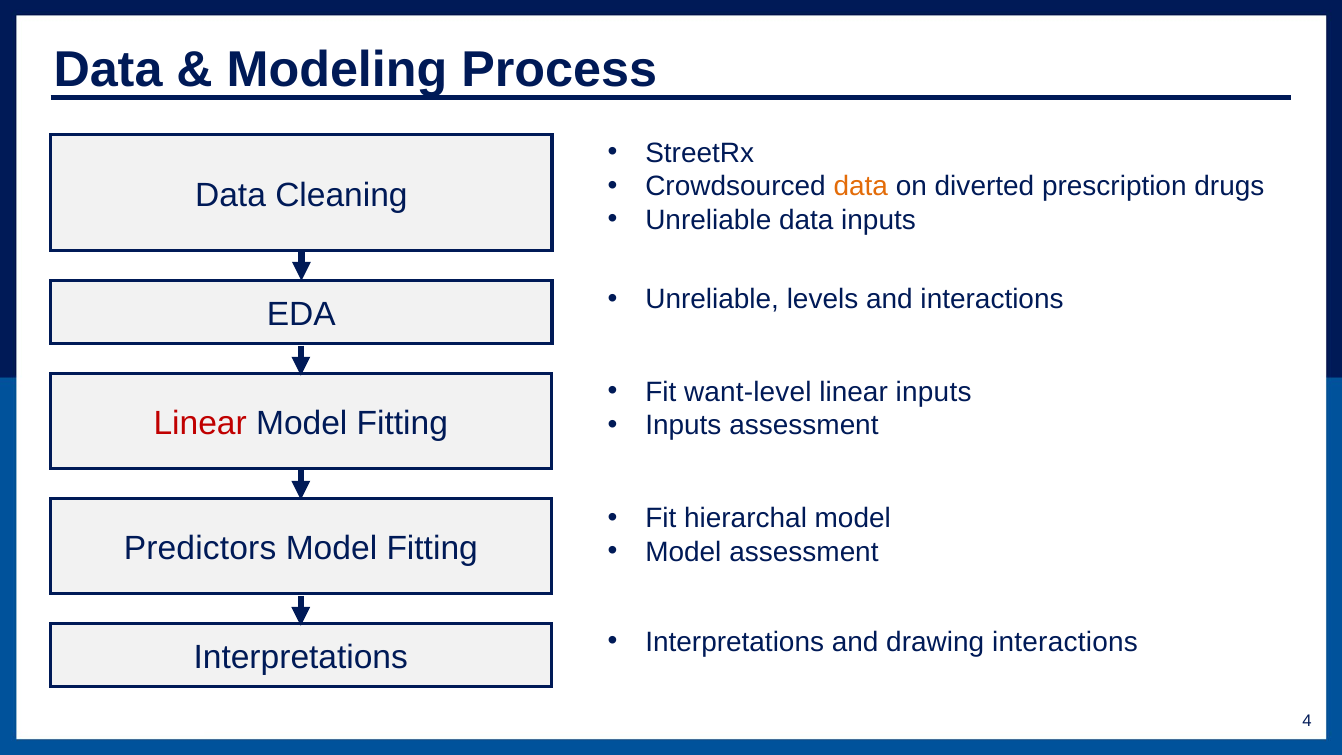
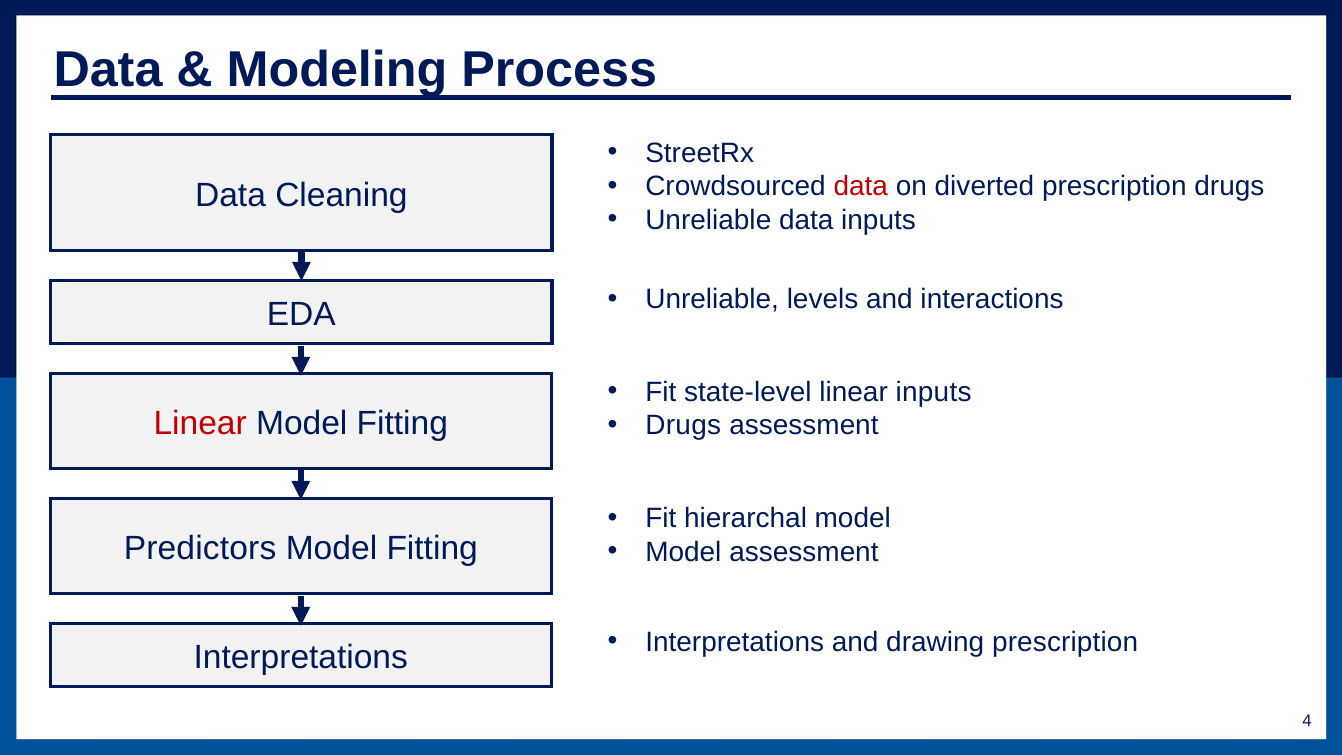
data at (861, 187) colour: orange -> red
want-level: want-level -> state-level
Inputs at (683, 426): Inputs -> Drugs
drawing interactions: interactions -> prescription
